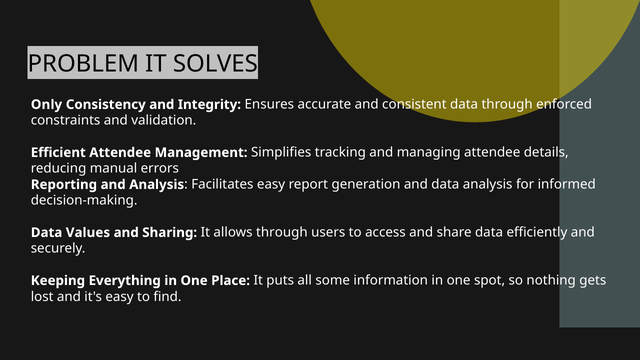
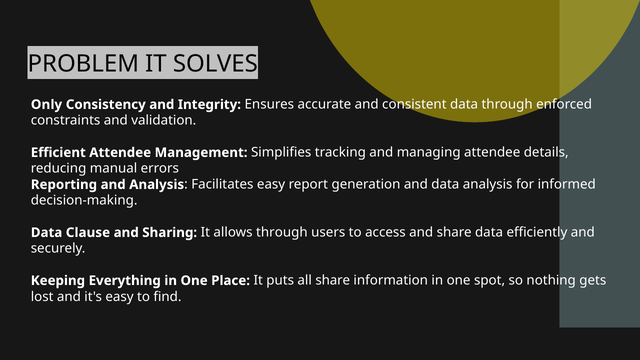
Values: Values -> Clause
all some: some -> share
